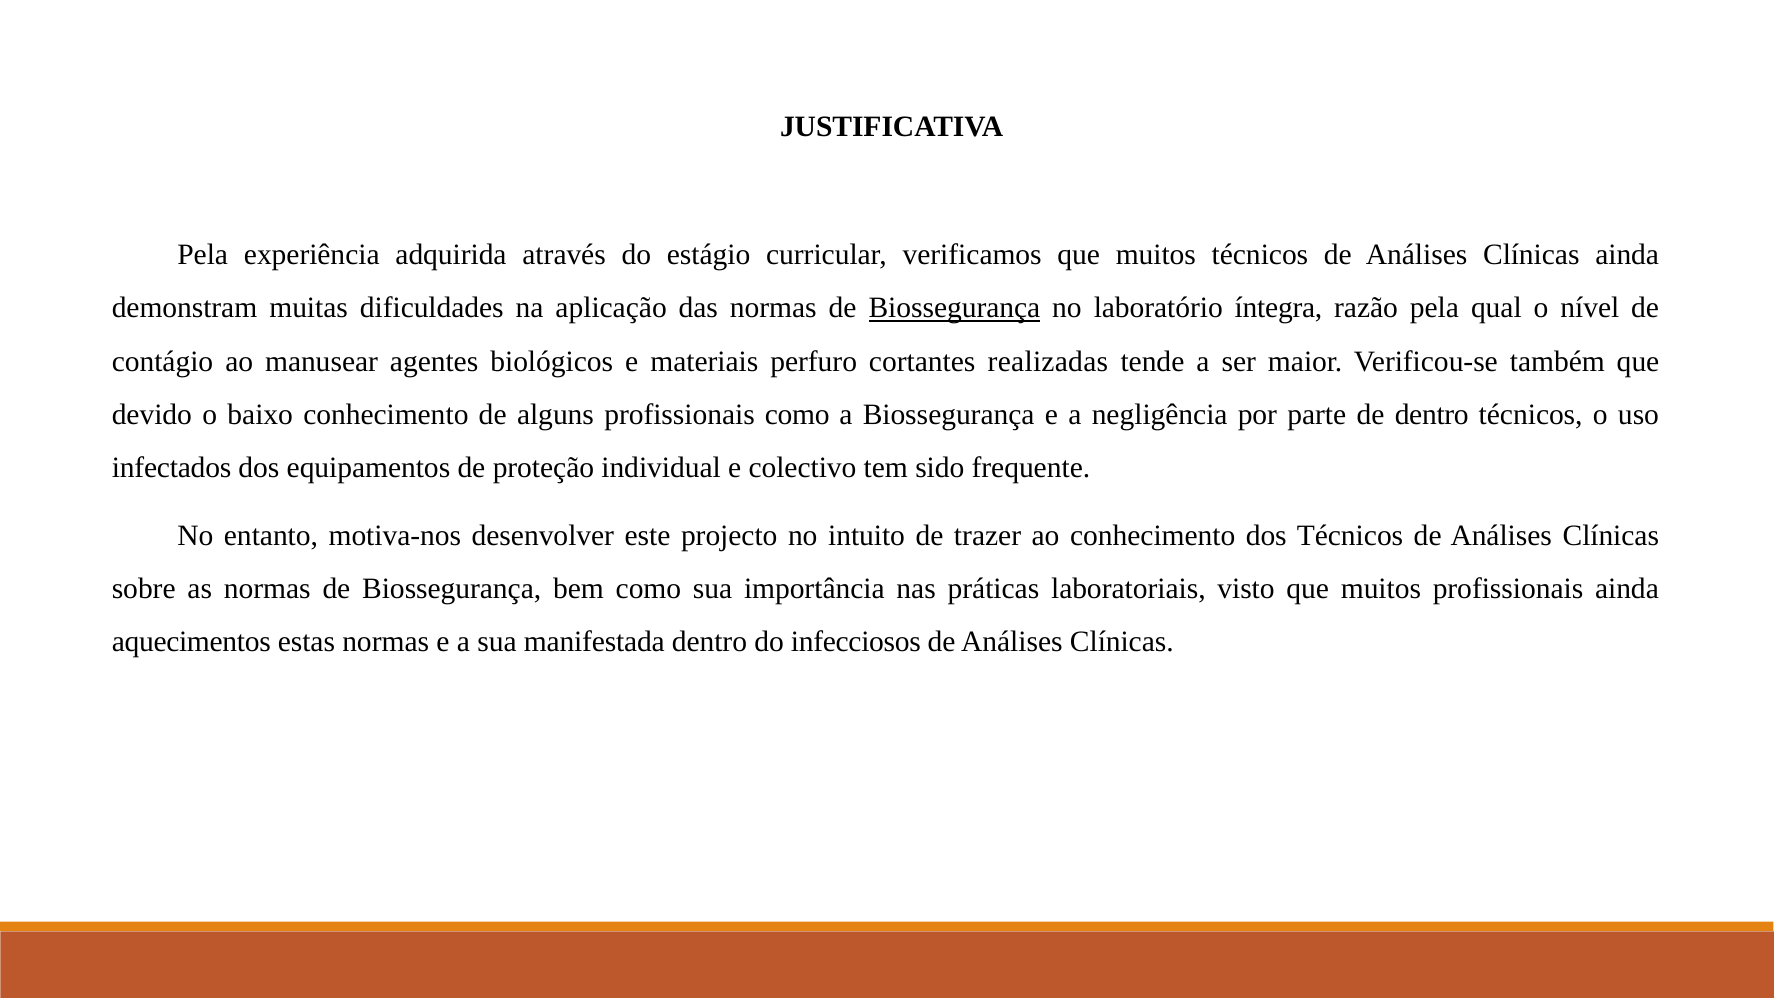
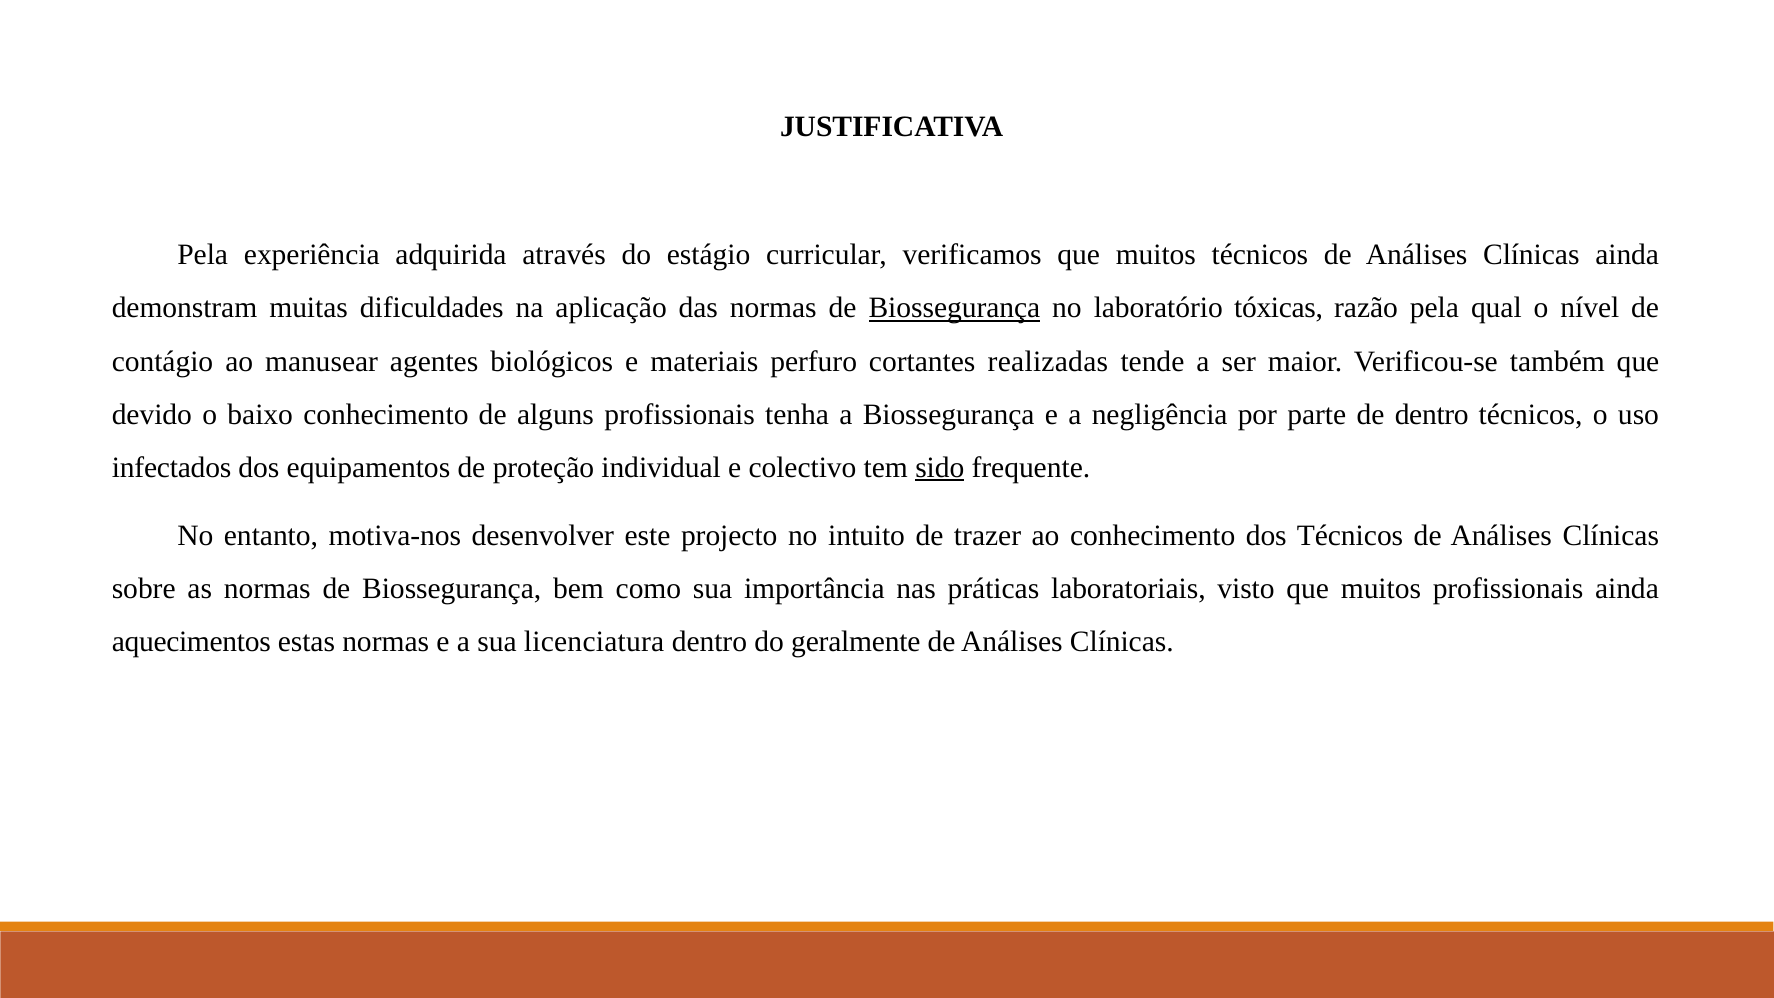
íntegra: íntegra -> tóxicas
profissionais como: como -> tenha
sido underline: none -> present
manifestada: manifestada -> licenciatura
infecciosos: infecciosos -> geralmente
